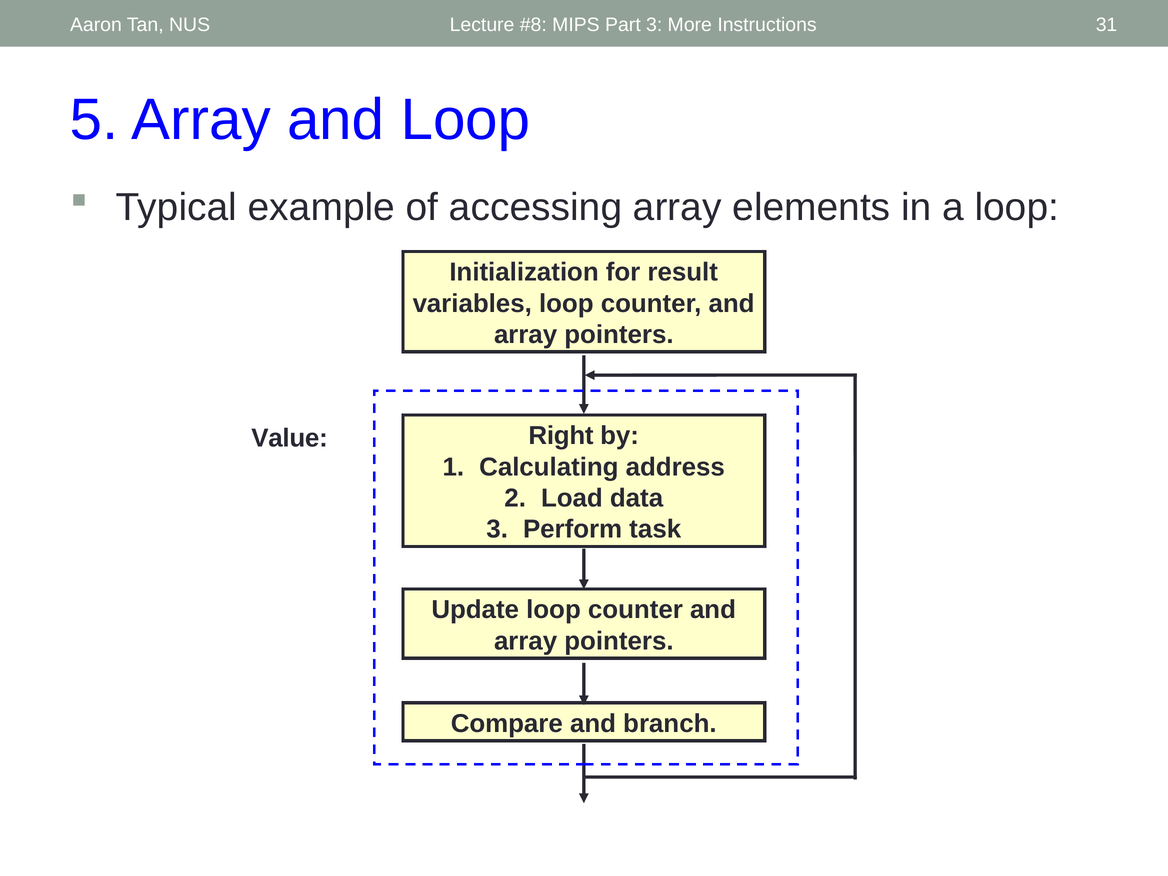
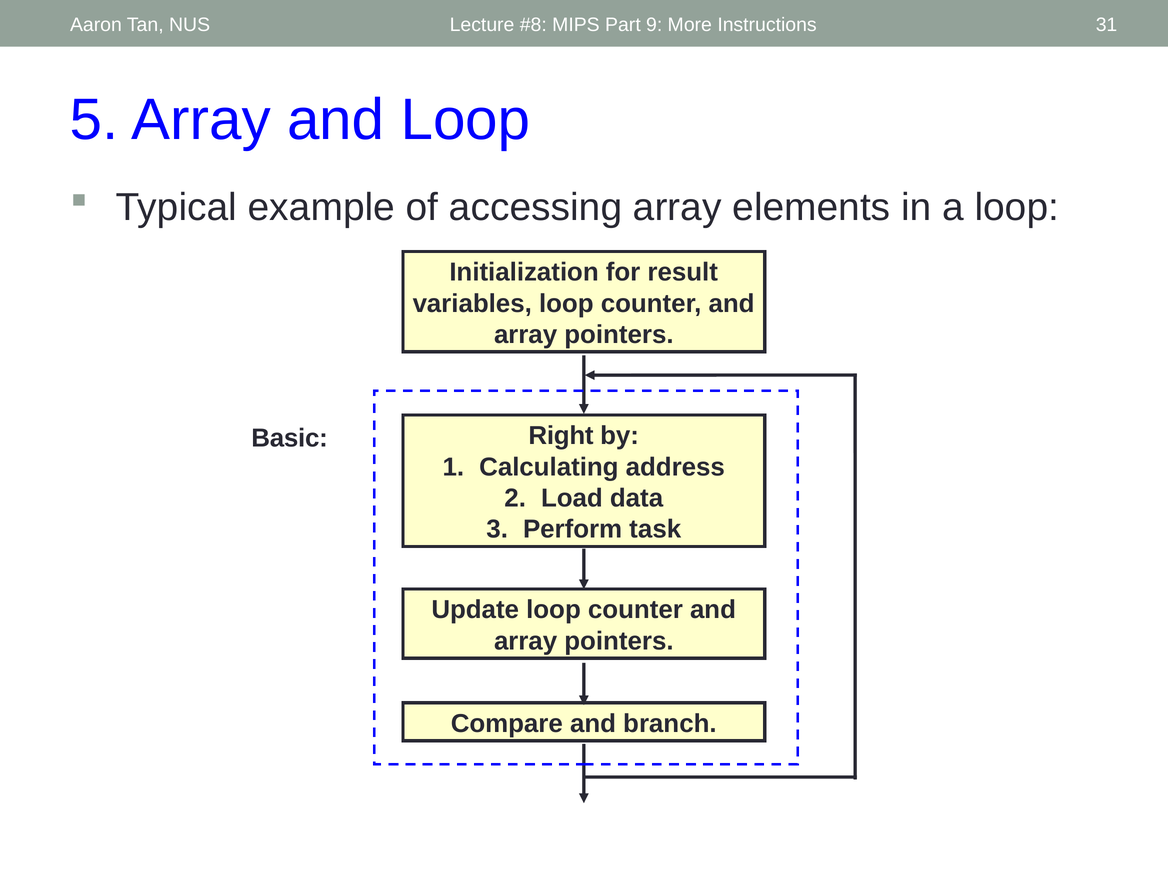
Part 3: 3 -> 9
Value: Value -> Basic
